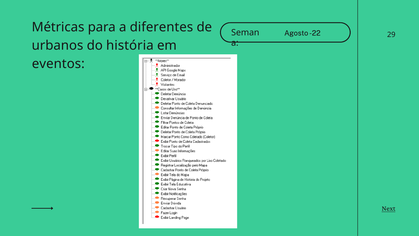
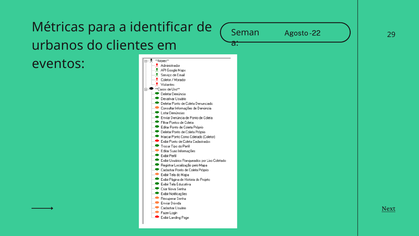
diferentes: diferentes -> identificar
história: história -> clientes
